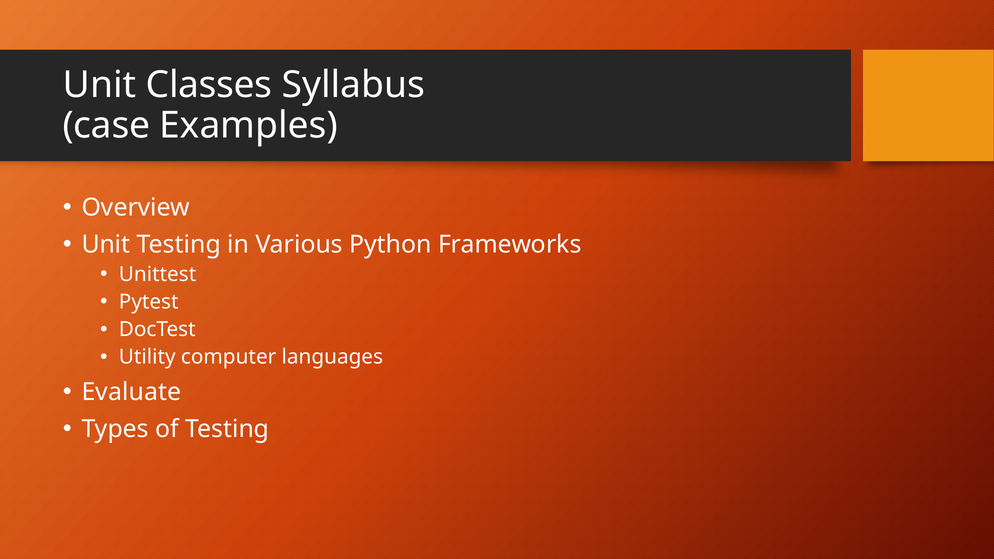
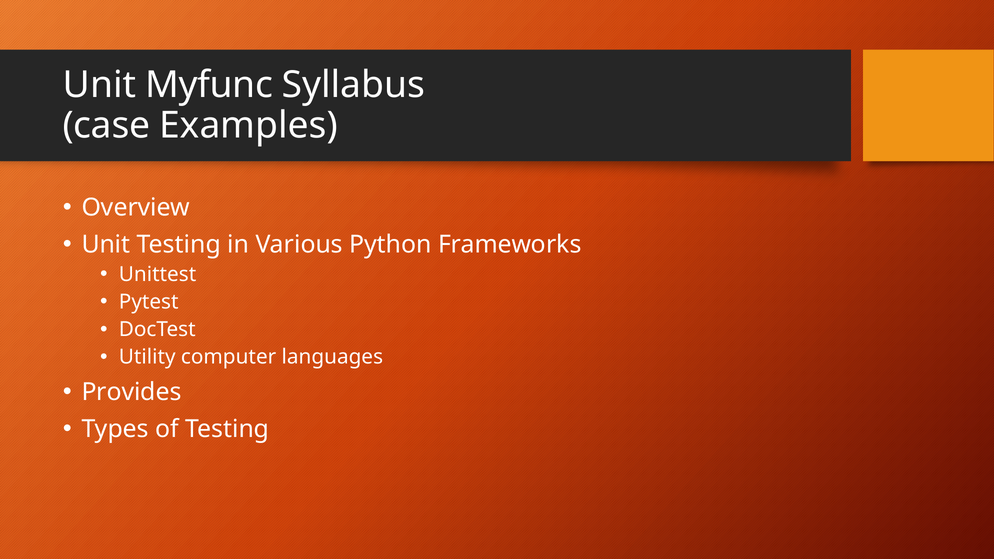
Classes: Classes -> Myfunc
Evaluate: Evaluate -> Provides
